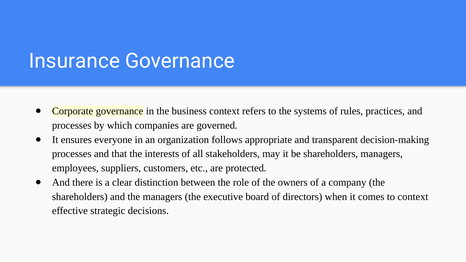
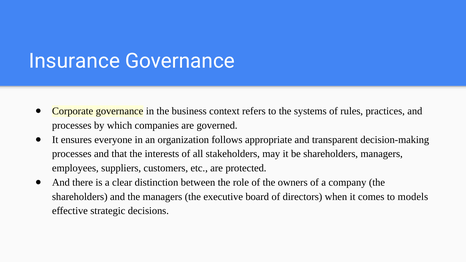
to context: context -> models
